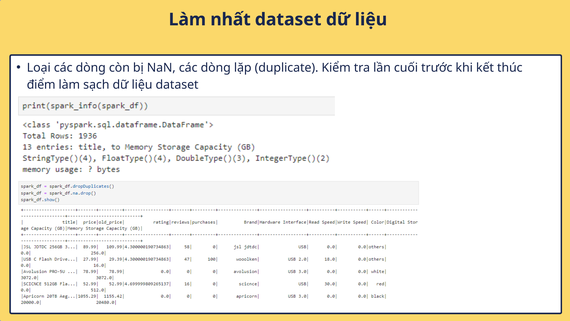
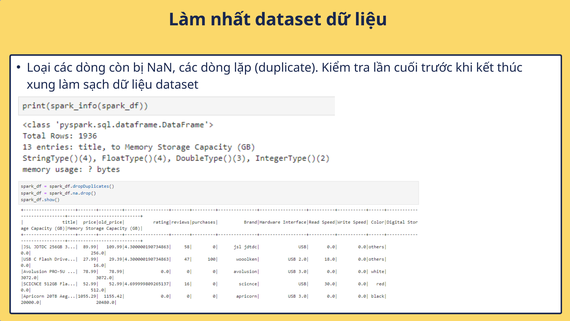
điểm: điểm -> xung
